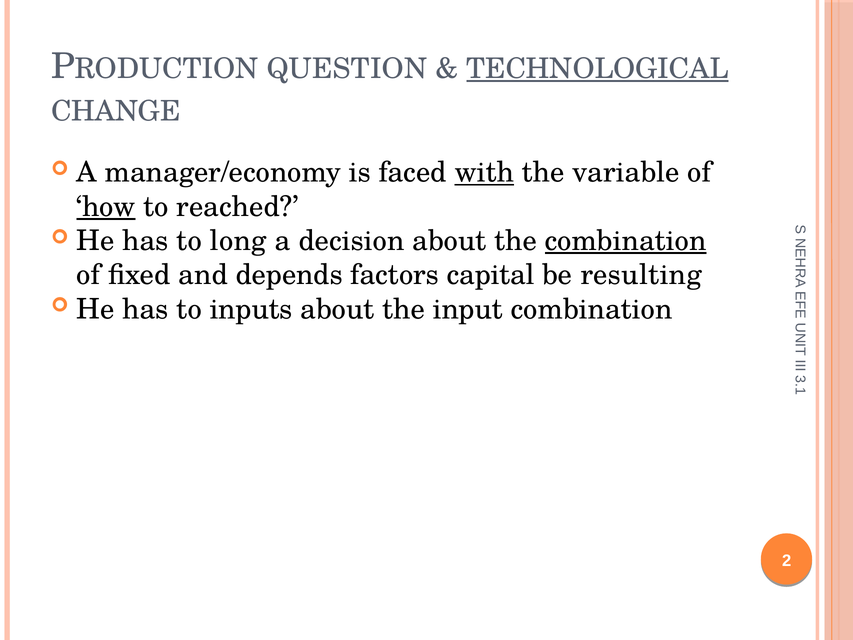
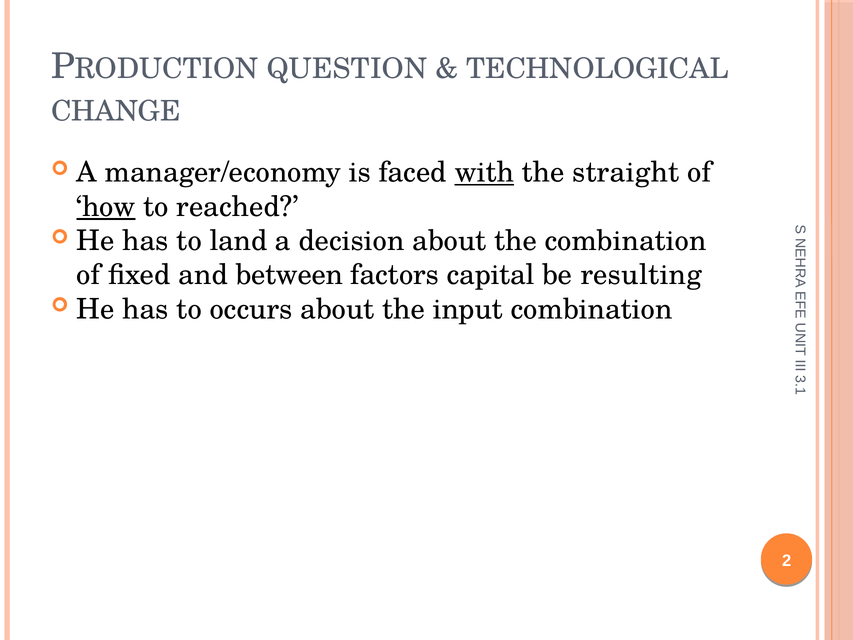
TECHNOLOGICAL underline: present -> none
variable: variable -> straight
long: long -> land
combination at (626, 241) underline: present -> none
depends: depends -> between
inputs: inputs -> occurs
